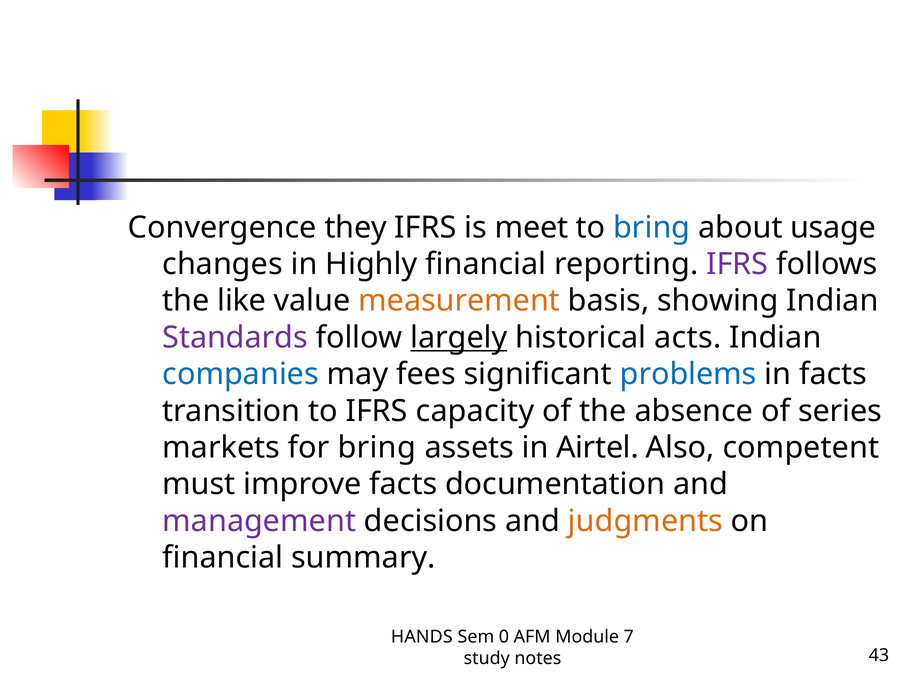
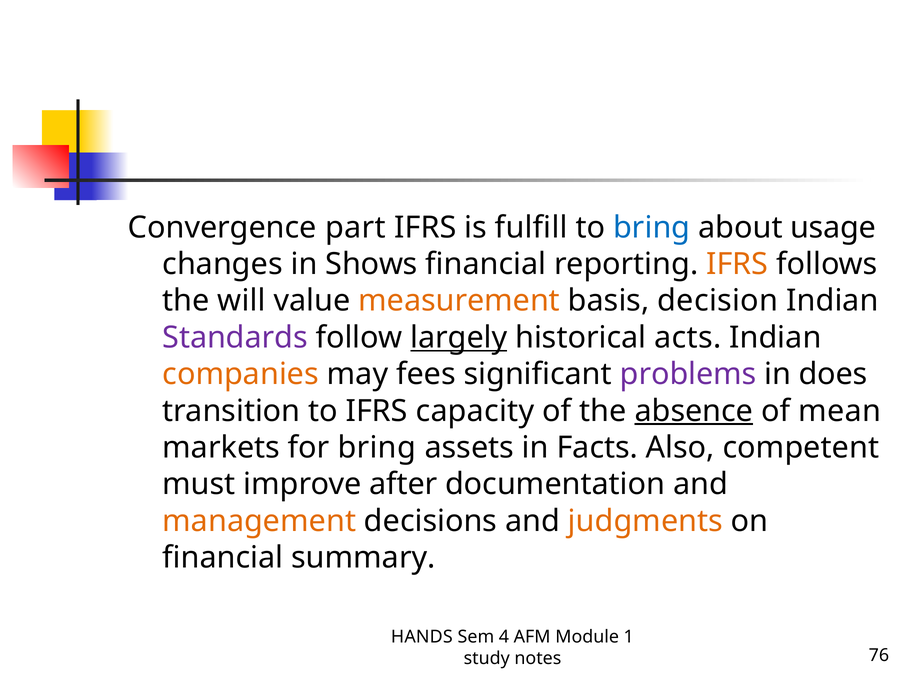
they: they -> part
meet: meet -> fulfill
Highly: Highly -> Shows
IFRS at (737, 264) colour: purple -> orange
like: like -> will
showing: showing -> decision
companies colour: blue -> orange
problems colour: blue -> purple
in facts: facts -> does
absence underline: none -> present
series: series -> mean
Airtel: Airtel -> Facts
improve facts: facts -> after
management colour: purple -> orange
0: 0 -> 4
7: 7 -> 1
43: 43 -> 76
